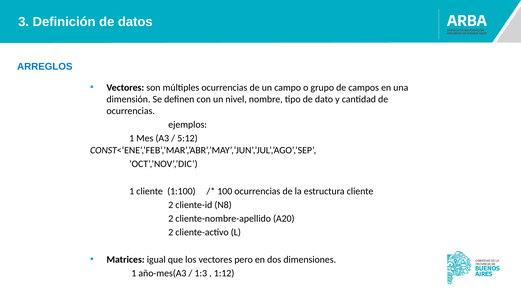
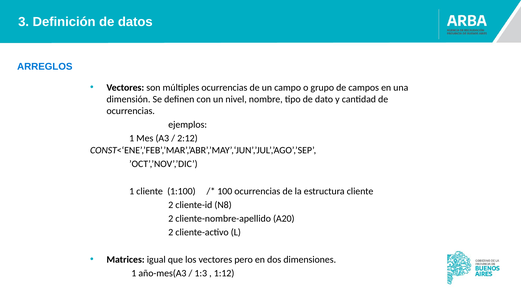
5:12: 5:12 -> 2:12
